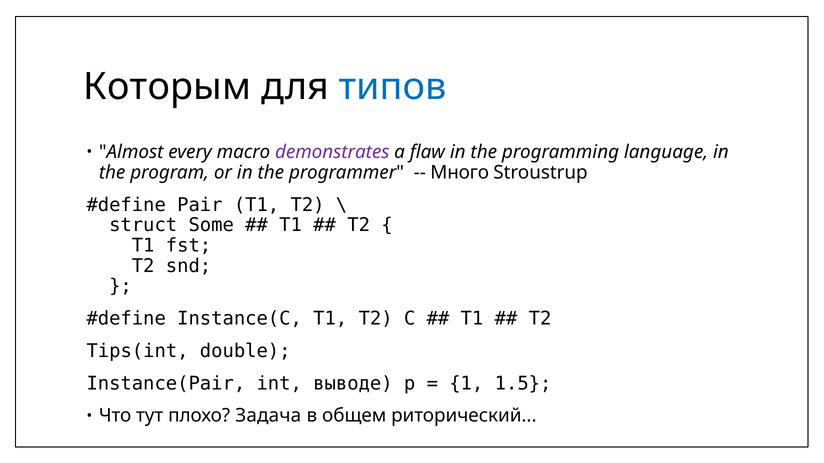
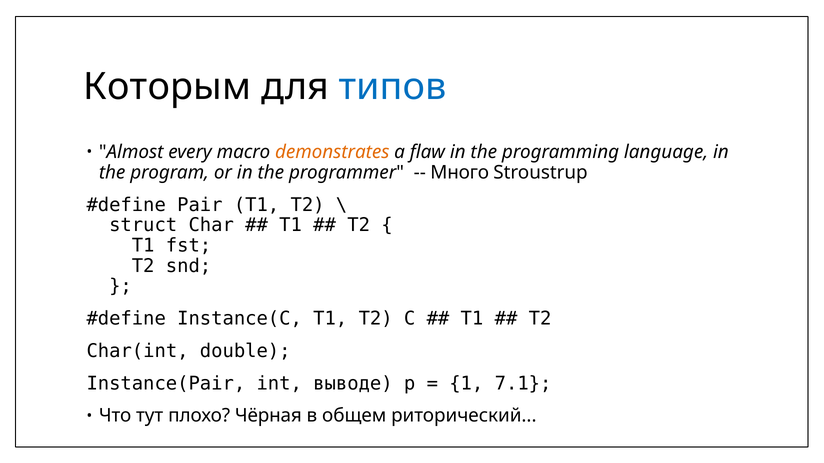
demonstrates colour: purple -> orange
Some: Some -> Char
Tips(int: Tips(int -> Char(int
1.5: 1.5 -> 7.1
Задача: Задача -> Чёрная
